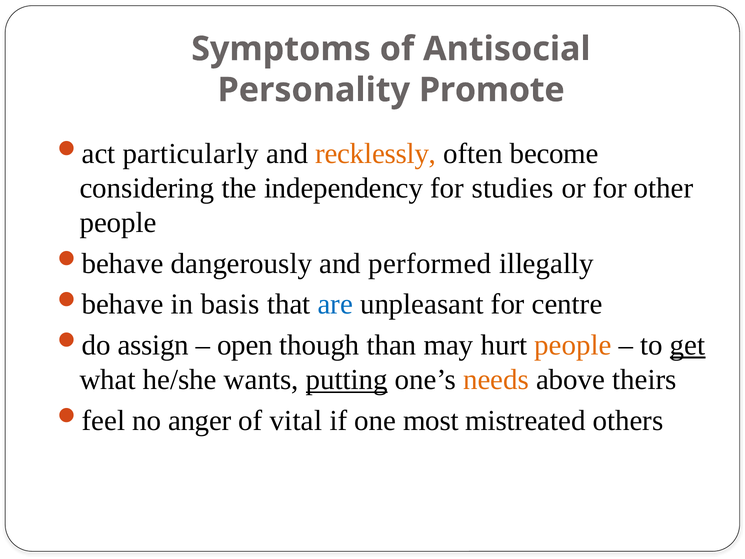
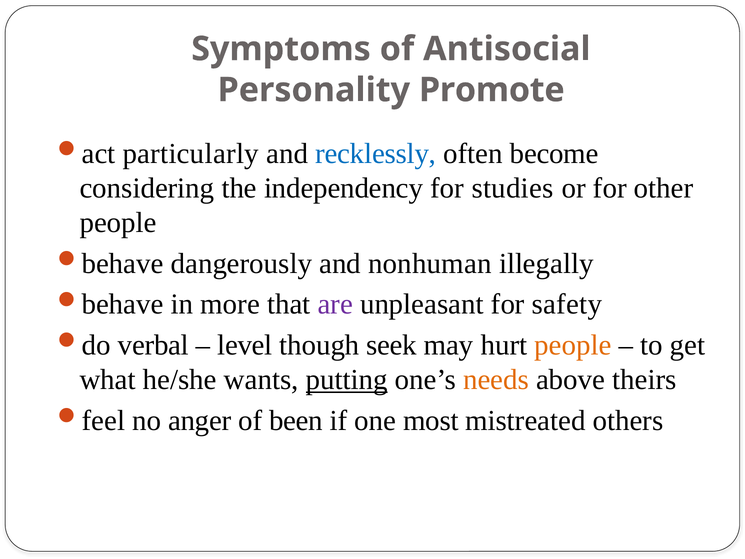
recklessly colour: orange -> blue
performed: performed -> nonhuman
basis: basis -> more
are colour: blue -> purple
centre: centre -> safety
assign: assign -> verbal
open: open -> level
than: than -> seek
get underline: present -> none
vital: vital -> been
